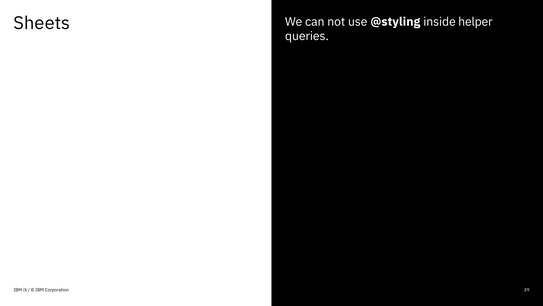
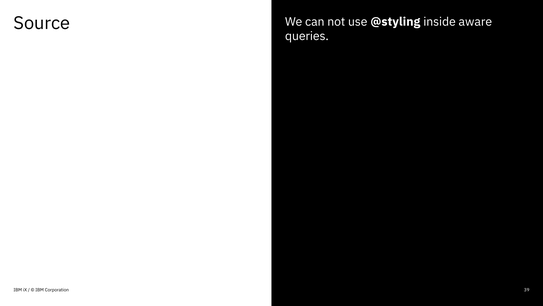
Sheets: Sheets -> Source
helper: helper -> aware
